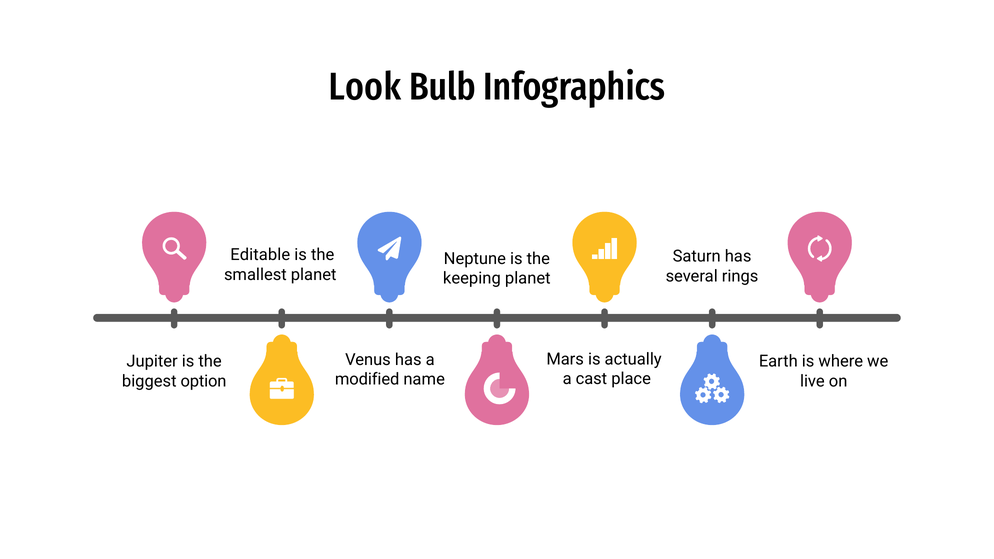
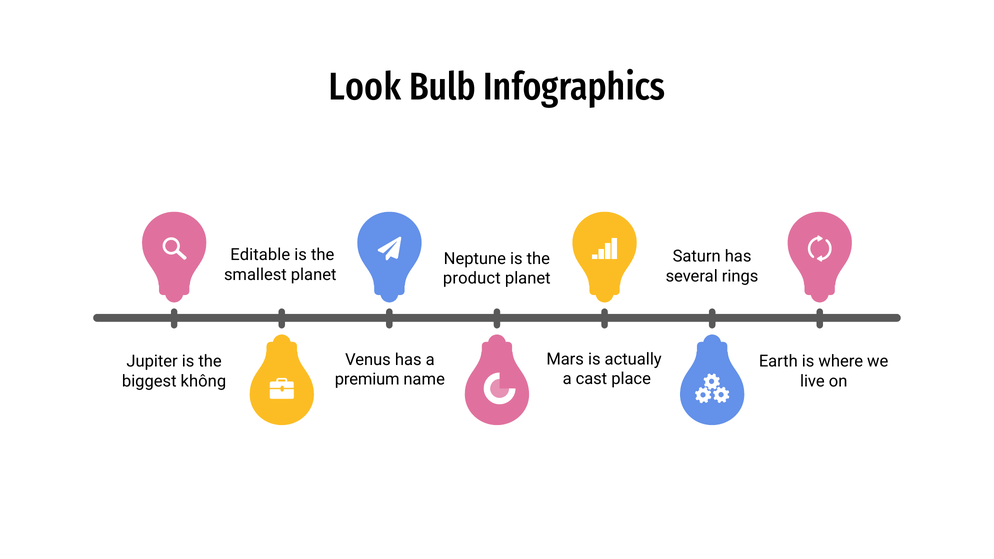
keeping: keeping -> product
modified: modified -> premium
option: option -> không
